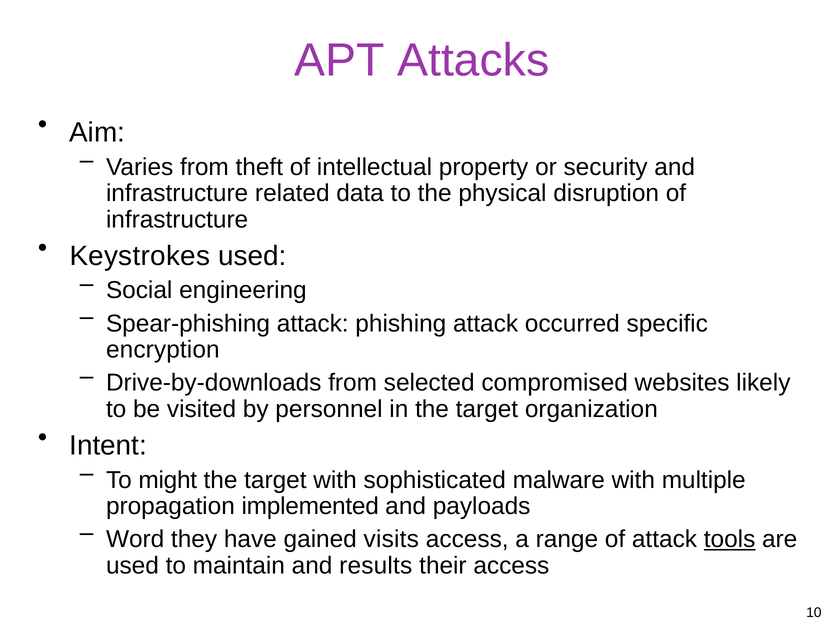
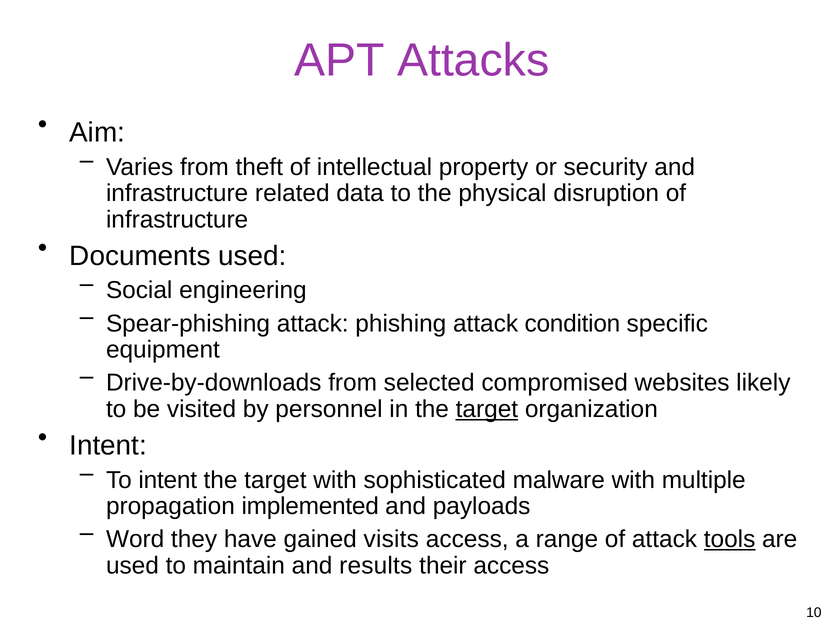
Keystrokes: Keystrokes -> Documents
occurred: occurred -> condition
encryption: encryption -> equipment
target at (487, 409) underline: none -> present
To might: might -> intent
